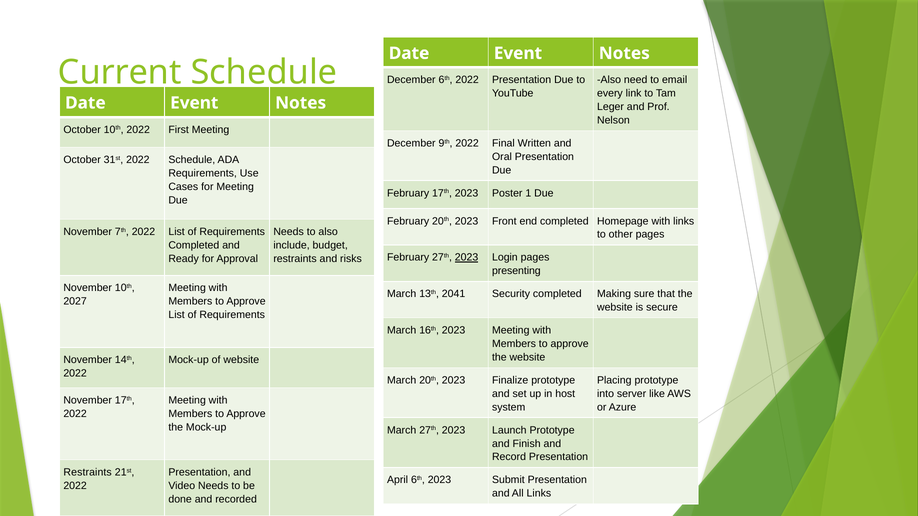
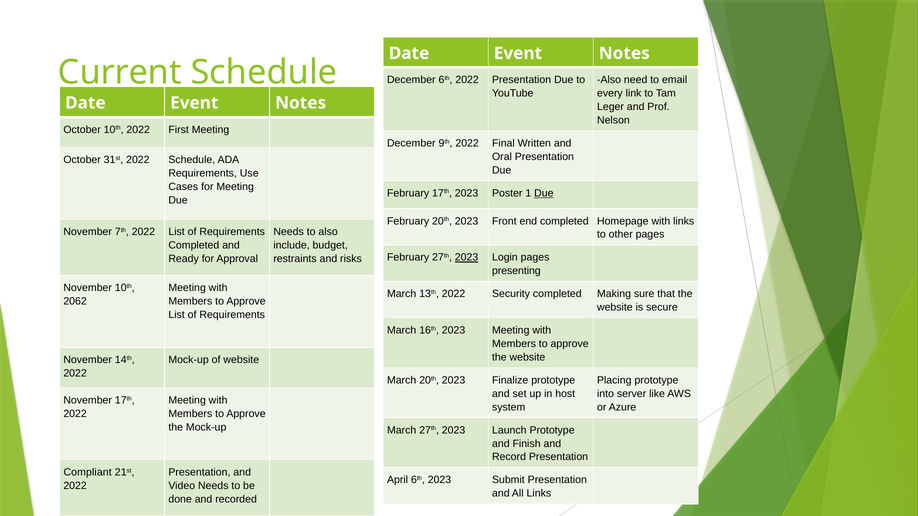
Due at (544, 193) underline: none -> present
13th 2041: 2041 -> 2022
2027: 2027 -> 2062
Restraints at (88, 473): Restraints -> Compliant
